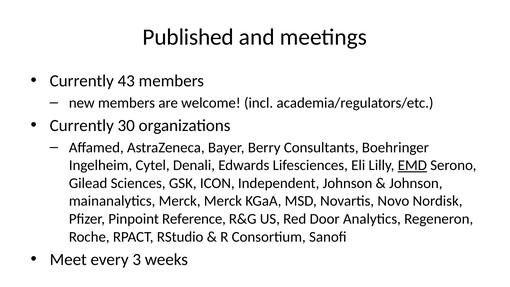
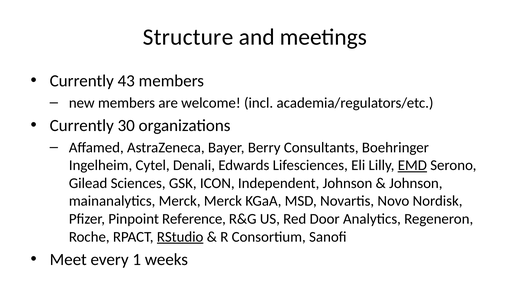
Published: Published -> Structure
RStudio underline: none -> present
3: 3 -> 1
